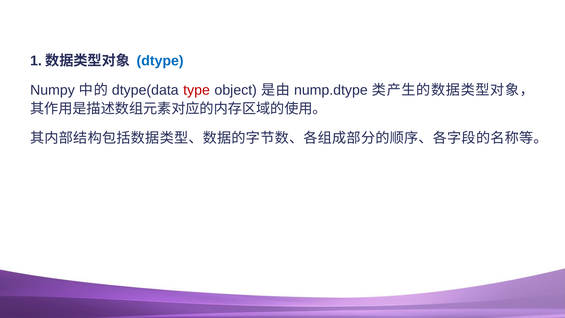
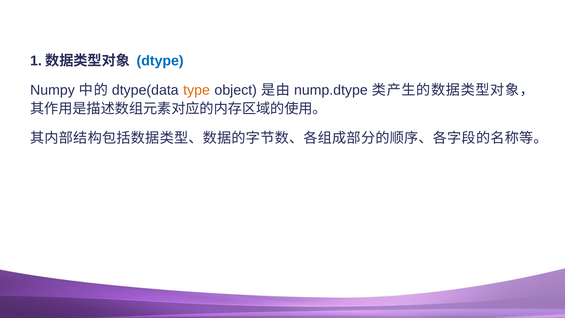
type colour: red -> orange
